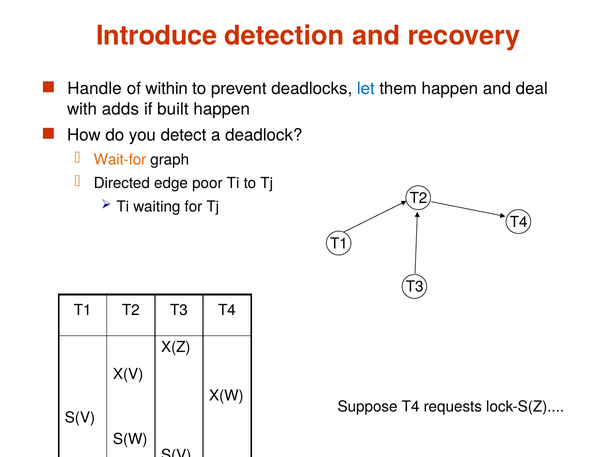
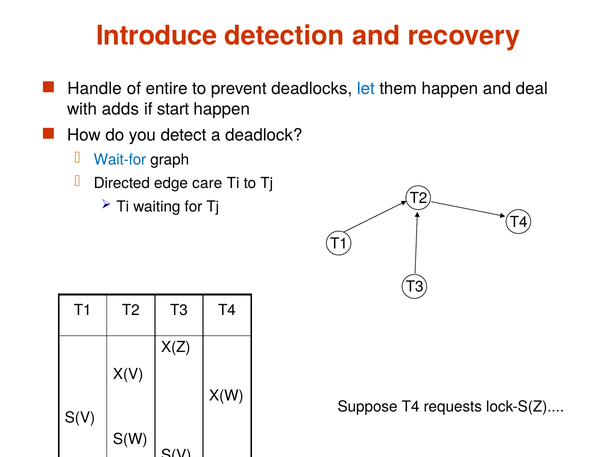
within: within -> entire
built: built -> start
Wait-for colour: orange -> blue
poor: poor -> care
